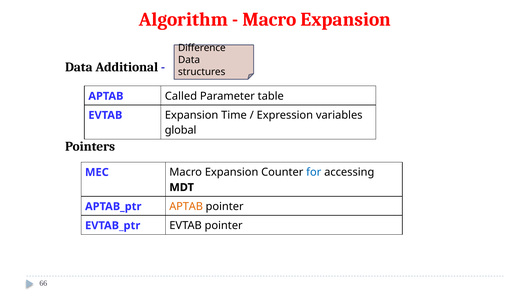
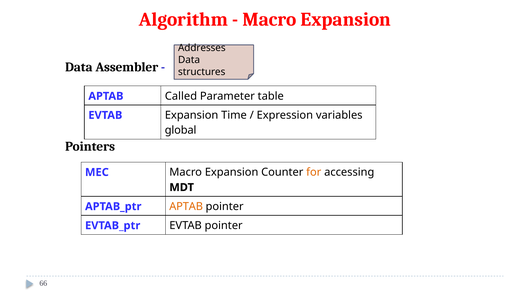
Difference: Difference -> Addresses
Additional: Additional -> Assembler
for colour: blue -> orange
